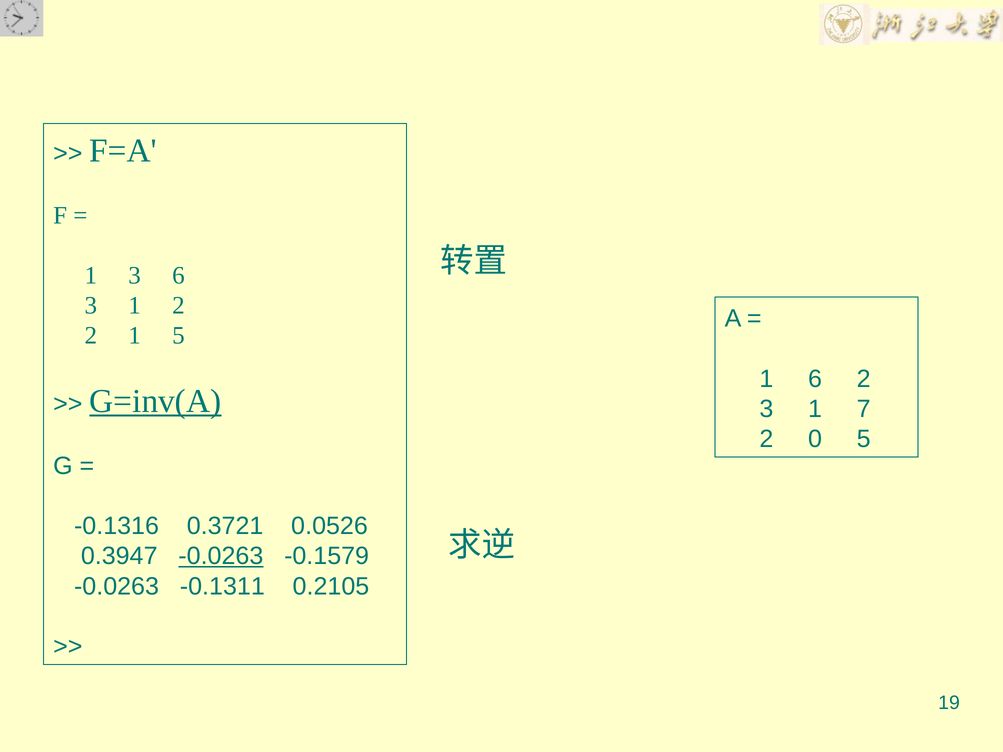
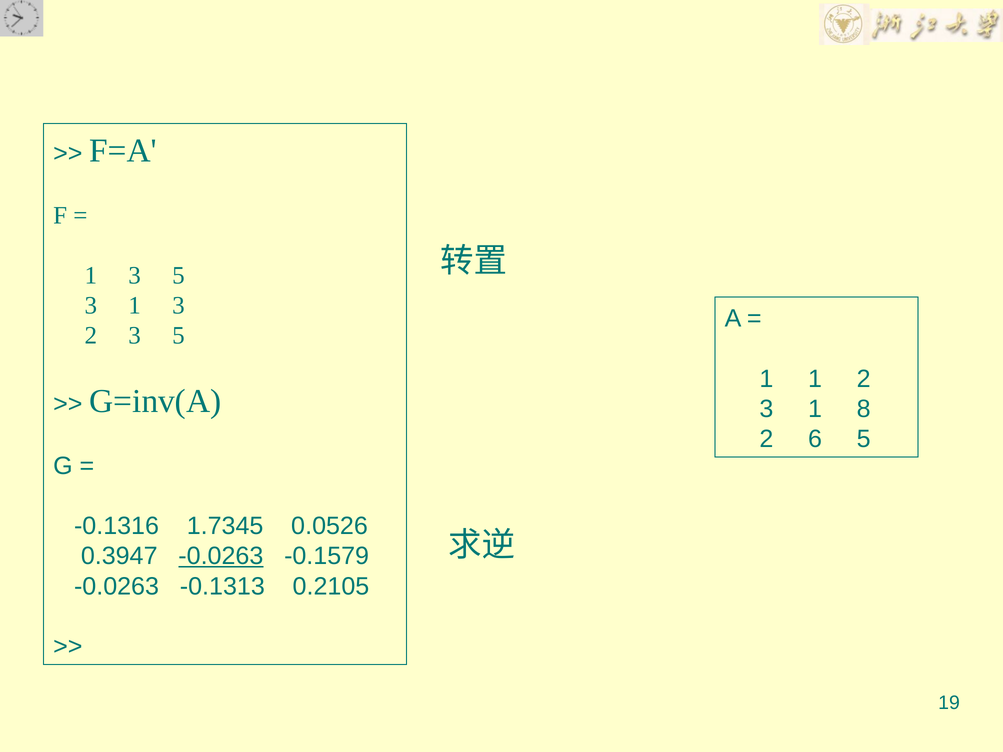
1 3 6: 6 -> 5
3 1 2: 2 -> 3
1 at (135, 336): 1 -> 3
1 6: 6 -> 1
G=inv(A underline: present -> none
7: 7 -> 8
0: 0 -> 6
0.3721: 0.3721 -> 1.7345
-0.1311: -0.1311 -> -0.1313
